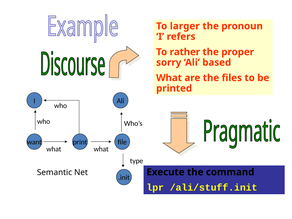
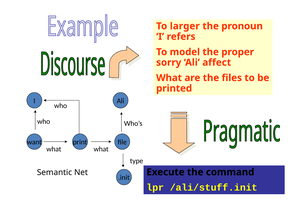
rather: rather -> model
based: based -> affect
